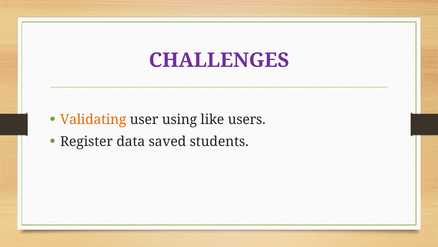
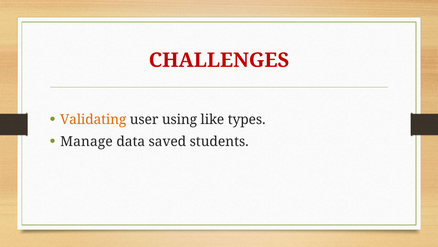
CHALLENGES colour: purple -> red
users: users -> types
Register: Register -> Manage
